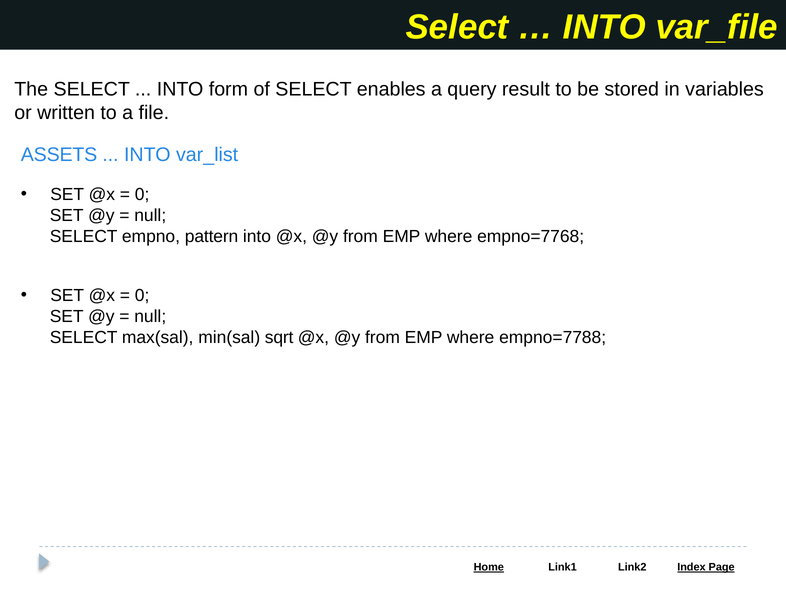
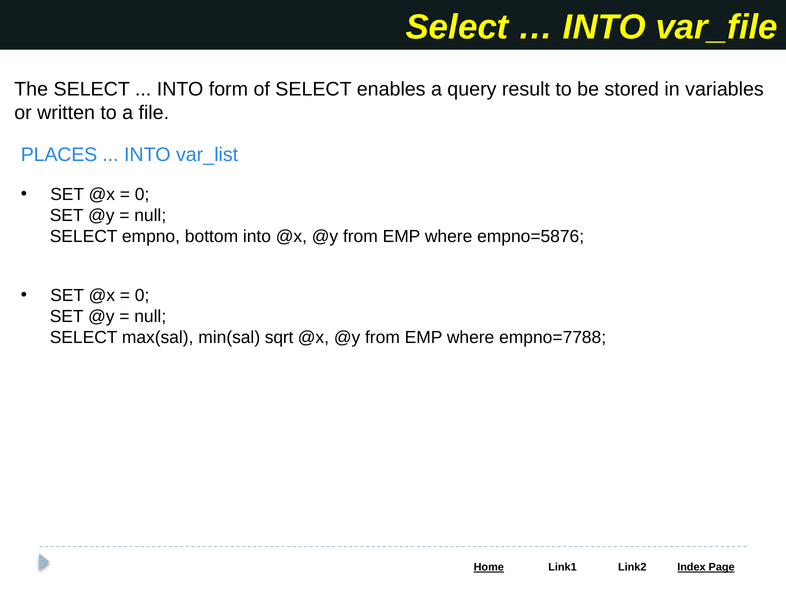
ASSETS: ASSETS -> PLACES
pattern: pattern -> bottom
empno=7768: empno=7768 -> empno=5876
